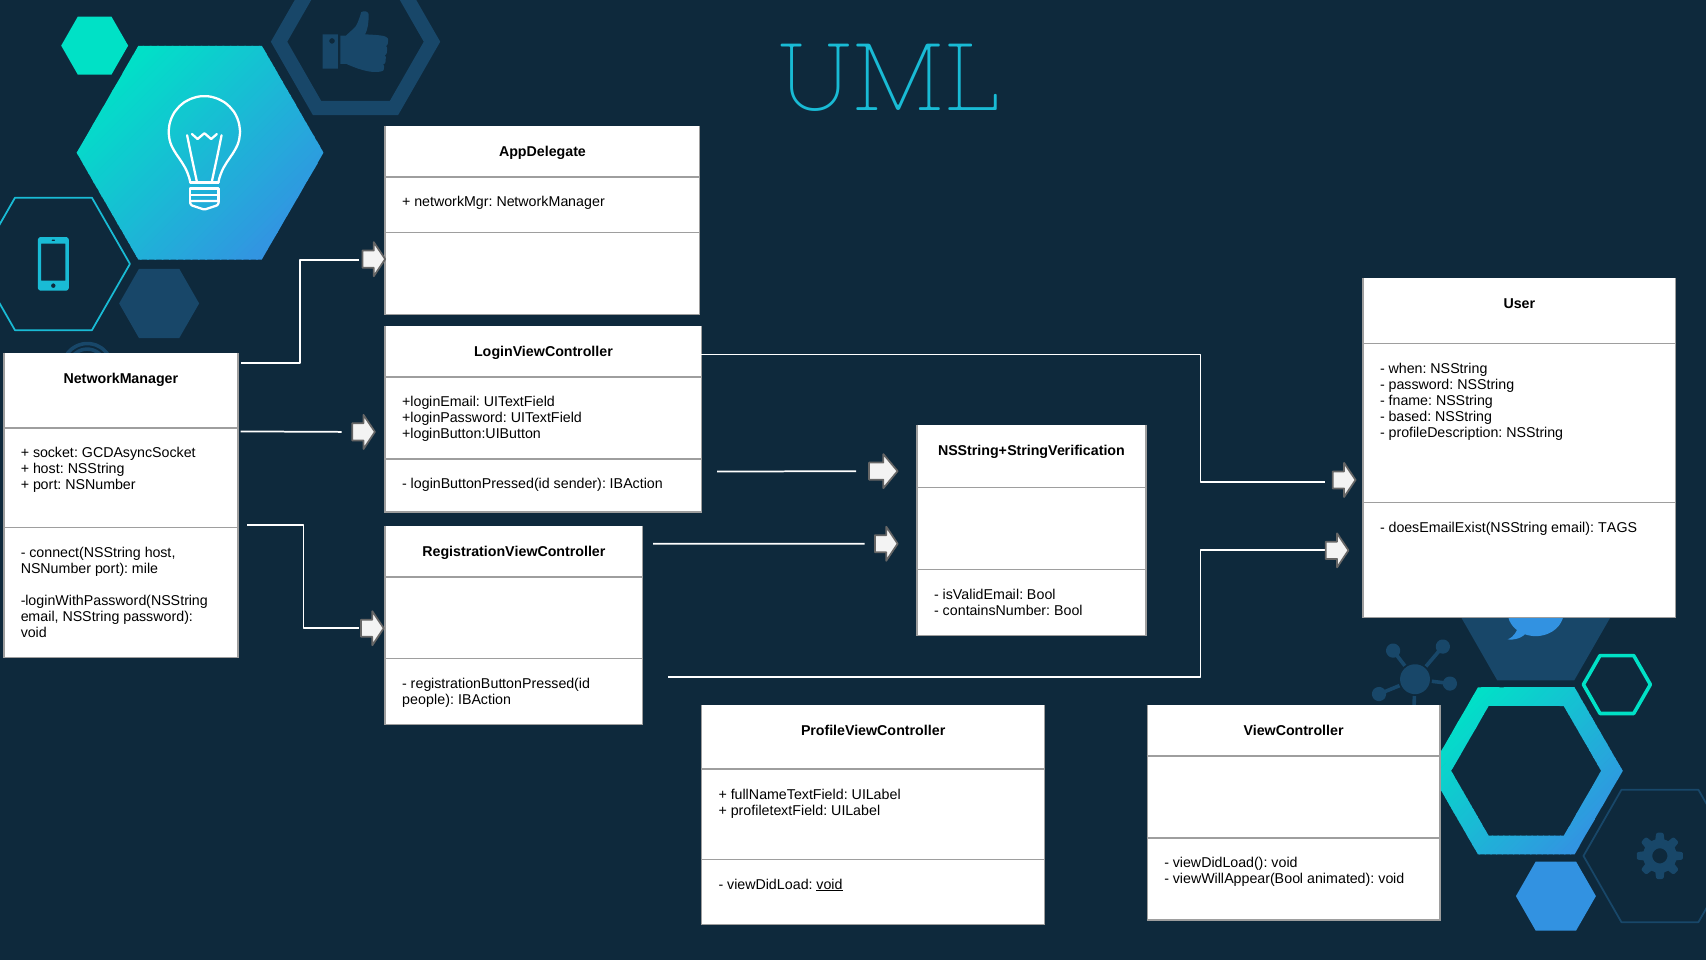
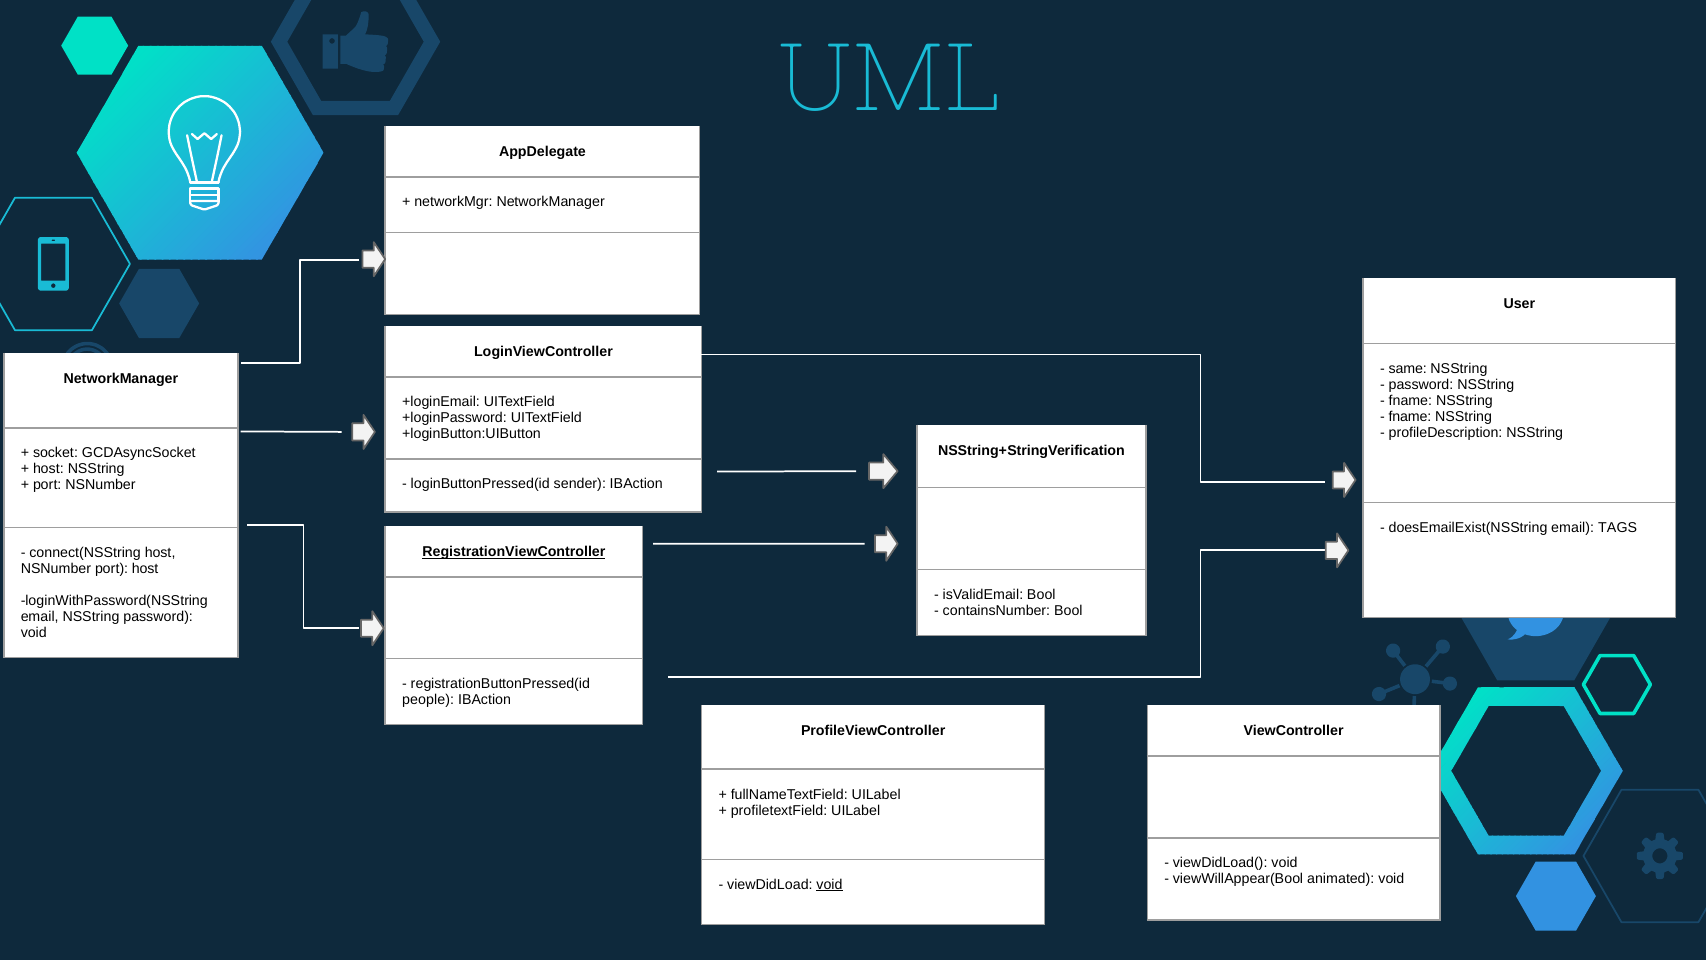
when: when -> same
based at (1410, 416): based -> fname
RegistrationViewController underline: none -> present
port mile: mile -> host
